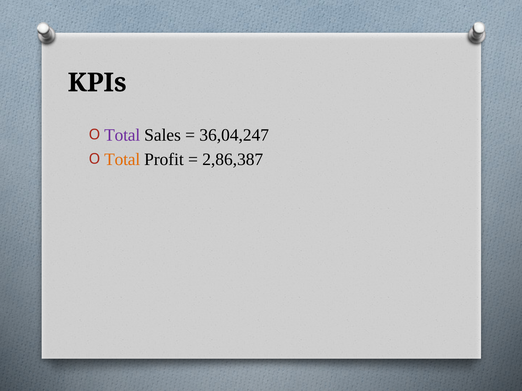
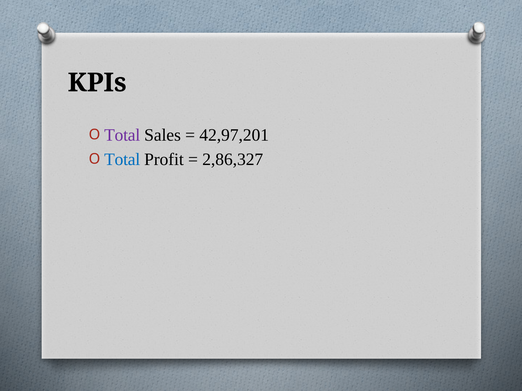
36,04,247: 36,04,247 -> 42,97,201
Total at (122, 160) colour: orange -> blue
2,86,387: 2,86,387 -> 2,86,327
